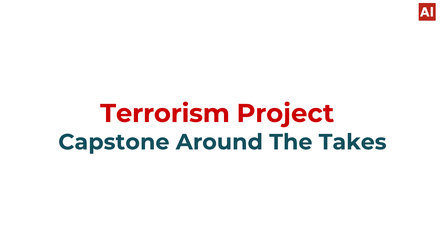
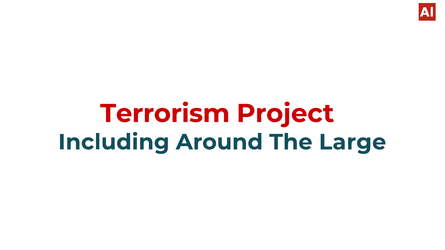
Capstone: Capstone -> Including
Takes: Takes -> Large
